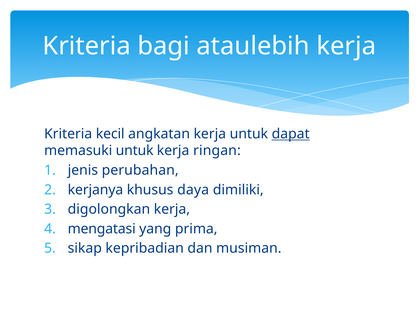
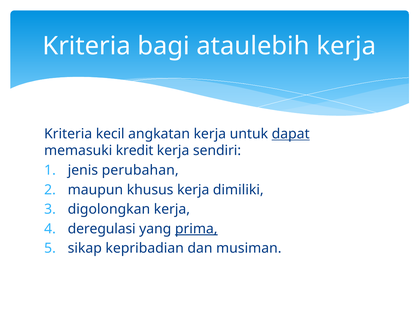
memasuki untuk: untuk -> kredit
ringan: ringan -> sendiri
kerjanya: kerjanya -> maupun
khusus daya: daya -> kerja
mengatasi: mengatasi -> deregulasi
prima underline: none -> present
